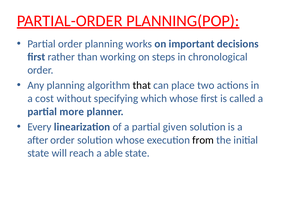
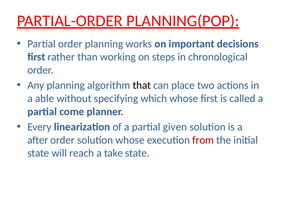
cost: cost -> able
more: more -> come
from colour: black -> red
able: able -> take
